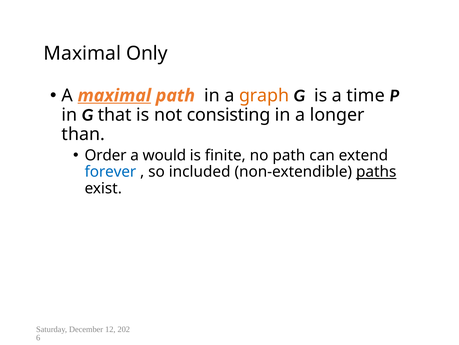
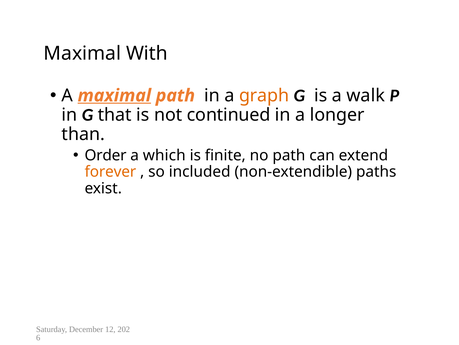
Only: Only -> With
time: time -> walk
consisting: consisting -> continued
would: would -> which
forever colour: blue -> orange
paths underline: present -> none
